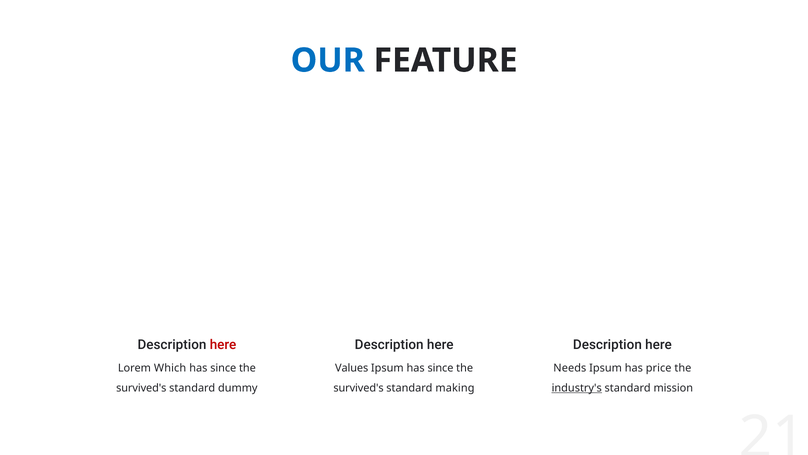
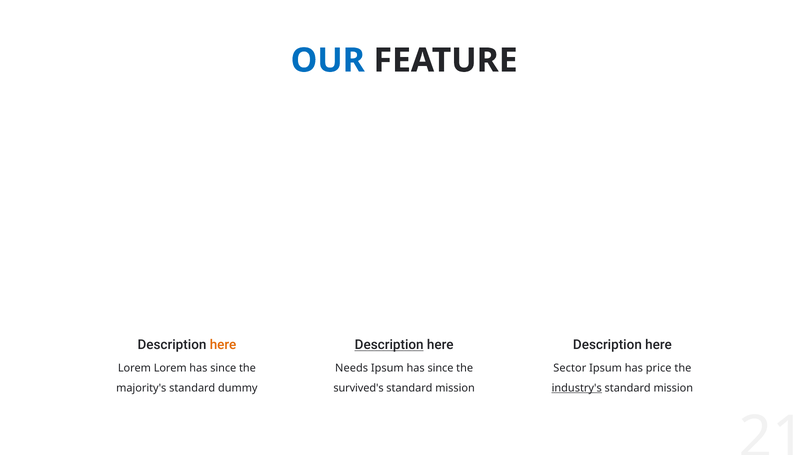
here at (223, 345) colour: red -> orange
Description at (389, 345) underline: none -> present
Lorem Which: Which -> Lorem
Values: Values -> Needs
Needs: Needs -> Sector
survived's at (141, 387): survived's -> majority's
making at (455, 387): making -> mission
